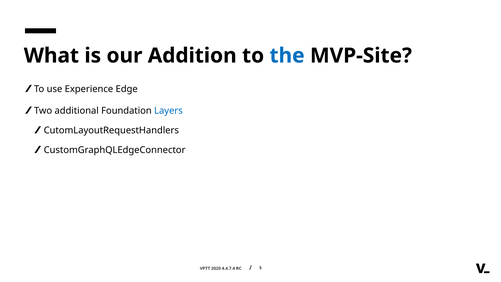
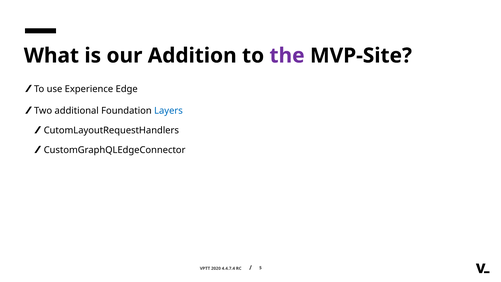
the colour: blue -> purple
